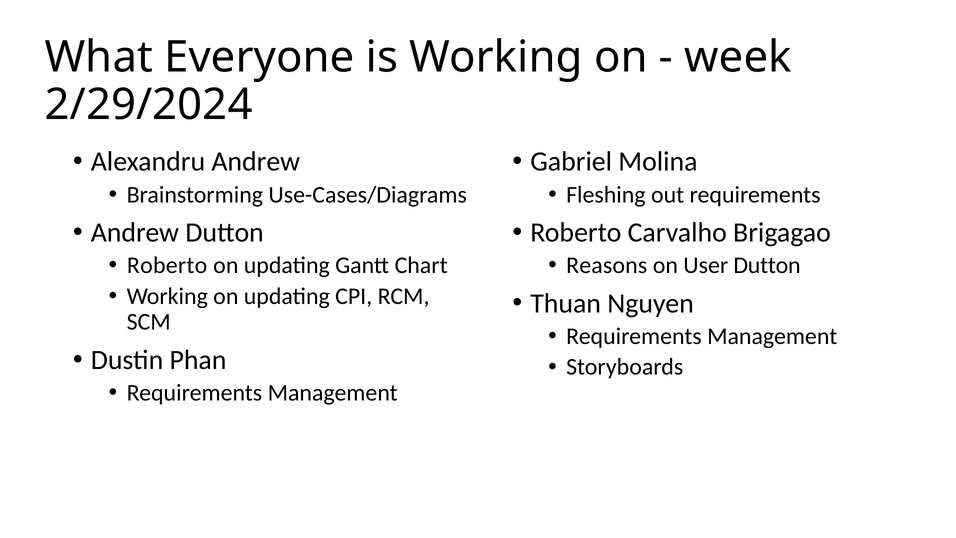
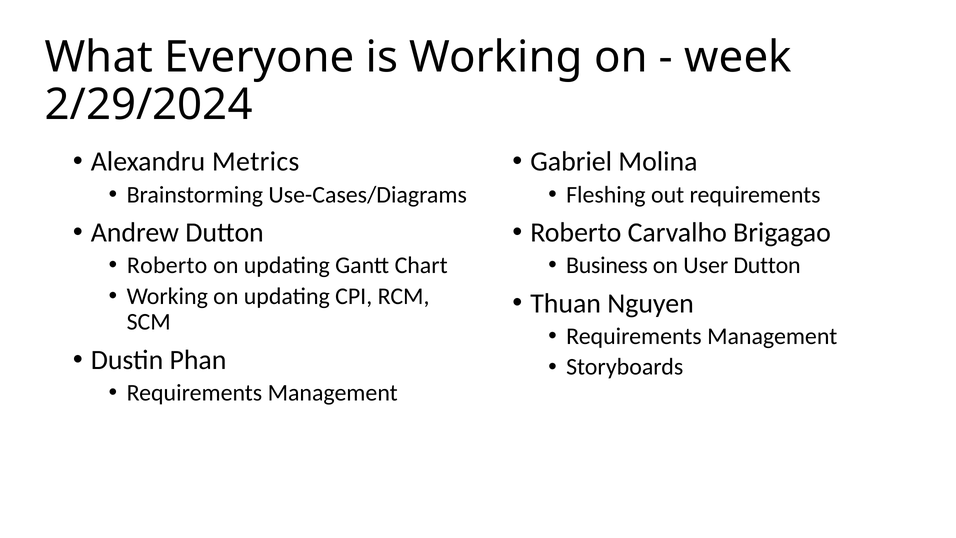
Alexandru Andrew: Andrew -> Metrics
Reasons: Reasons -> Business
